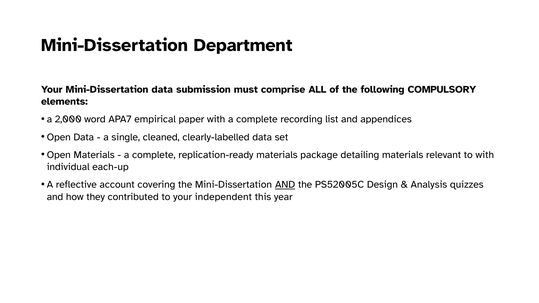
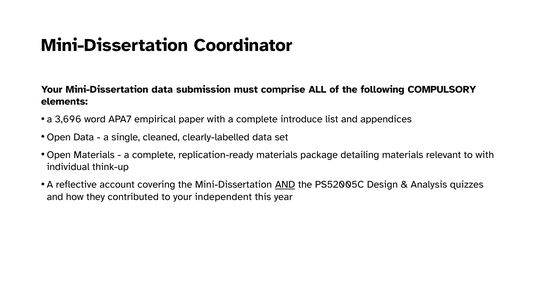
Department: Department -> Coordinator
2,000: 2,000 -> 3,696
recording: recording -> introduce
each-up: each-up -> think-up
